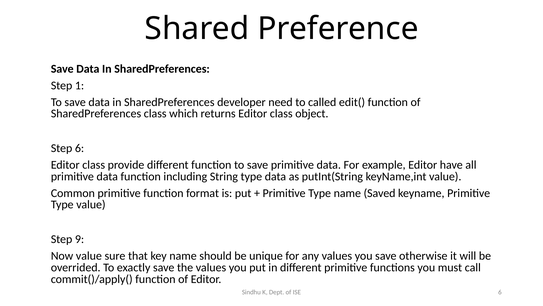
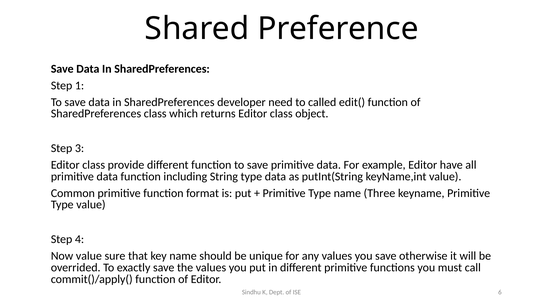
Step 6: 6 -> 3
Saved: Saved -> Three
9: 9 -> 4
